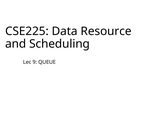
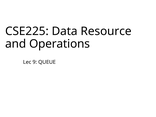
Scheduling: Scheduling -> Operations
